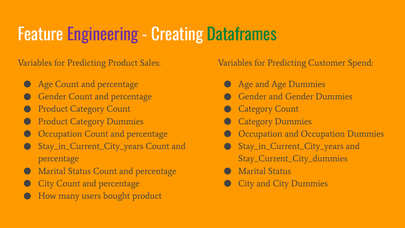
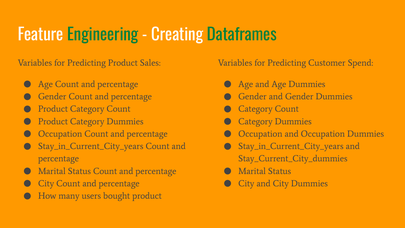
Engineering colour: purple -> green
